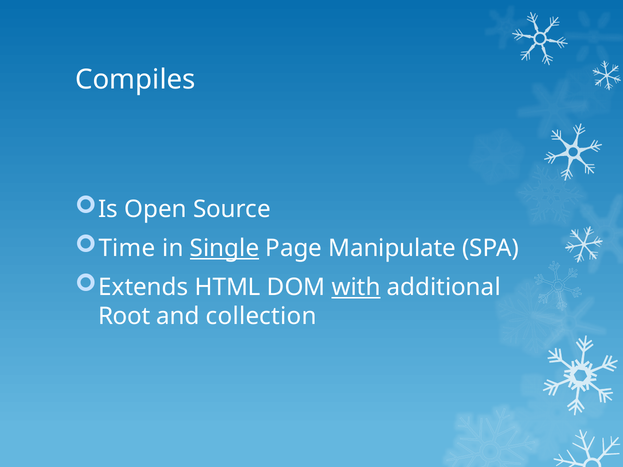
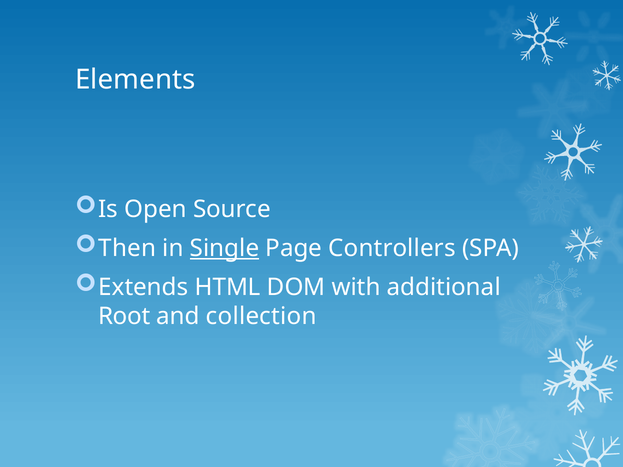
Compiles: Compiles -> Elements
Time: Time -> Then
Manipulate: Manipulate -> Controllers
with underline: present -> none
